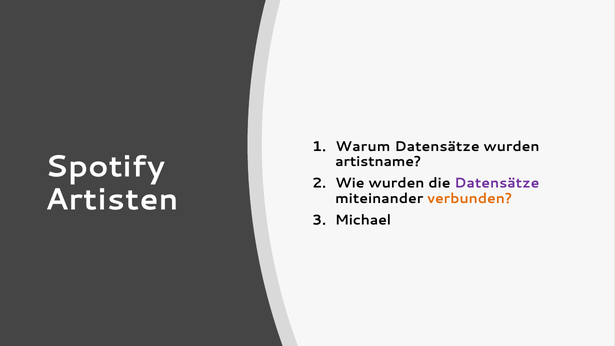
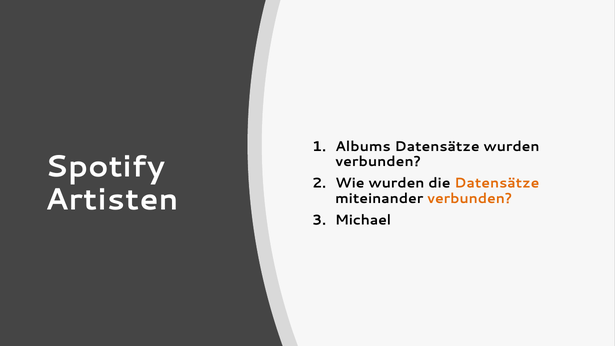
Warum: Warum -> Albums
artistname at (378, 162): artistname -> verbunden
Datensätze at (497, 183) colour: purple -> orange
